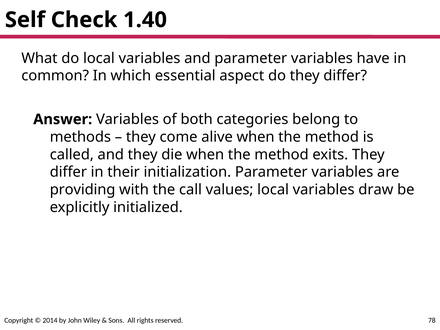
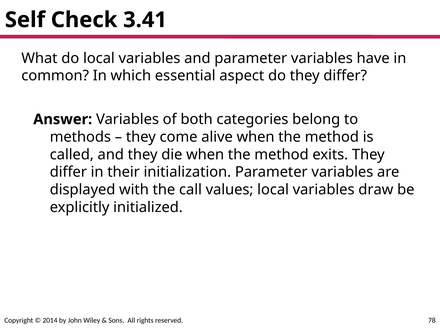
1.40: 1.40 -> 3.41
providing: providing -> displayed
